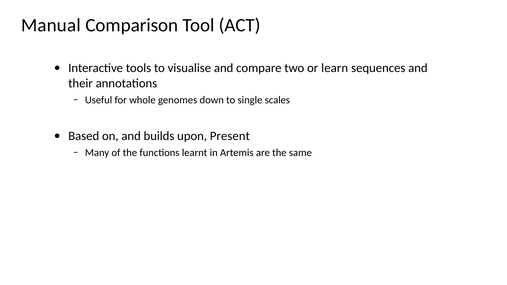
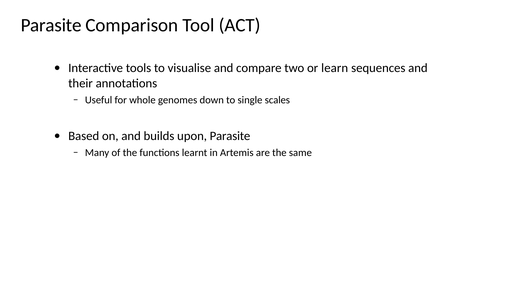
Manual at (51, 25): Manual -> Parasite
upon Present: Present -> Parasite
